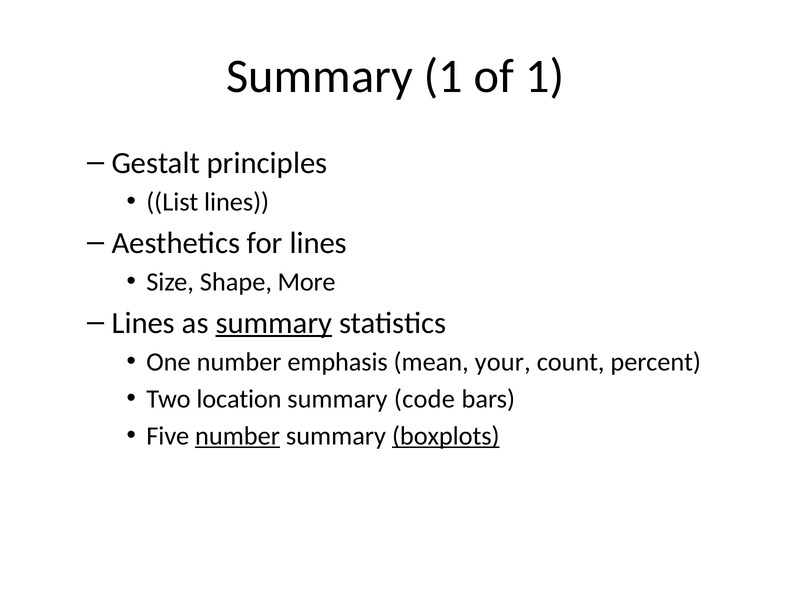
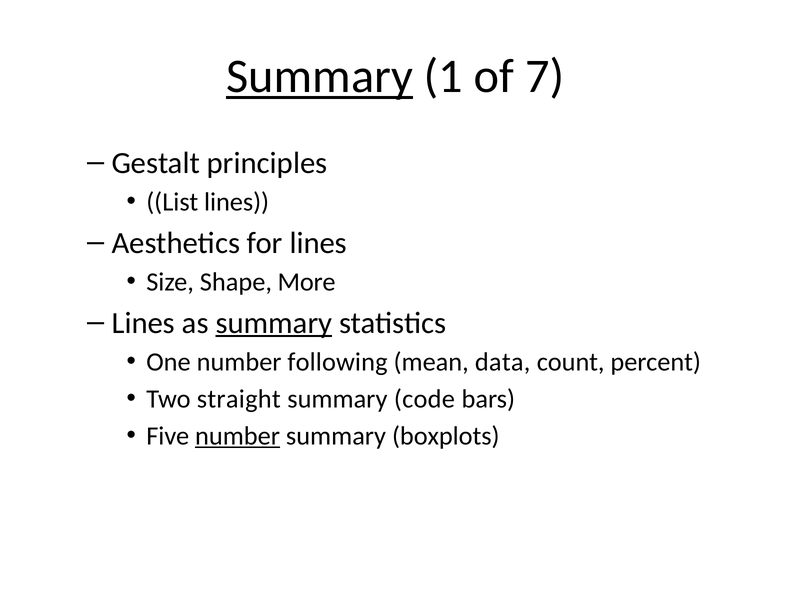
Summary at (320, 77) underline: none -> present
of 1: 1 -> 7
emphasis: emphasis -> following
your: your -> data
location: location -> straight
boxplots underline: present -> none
